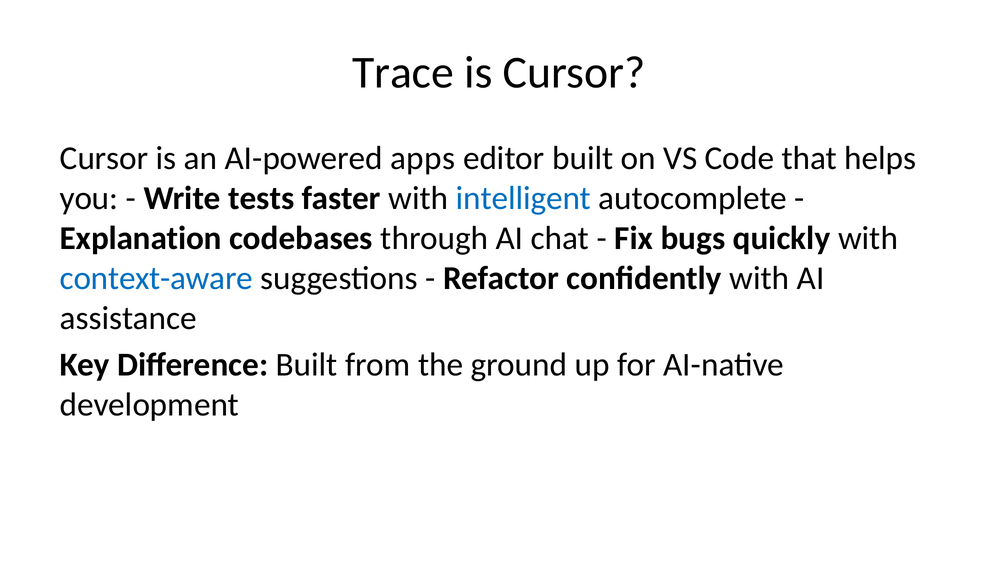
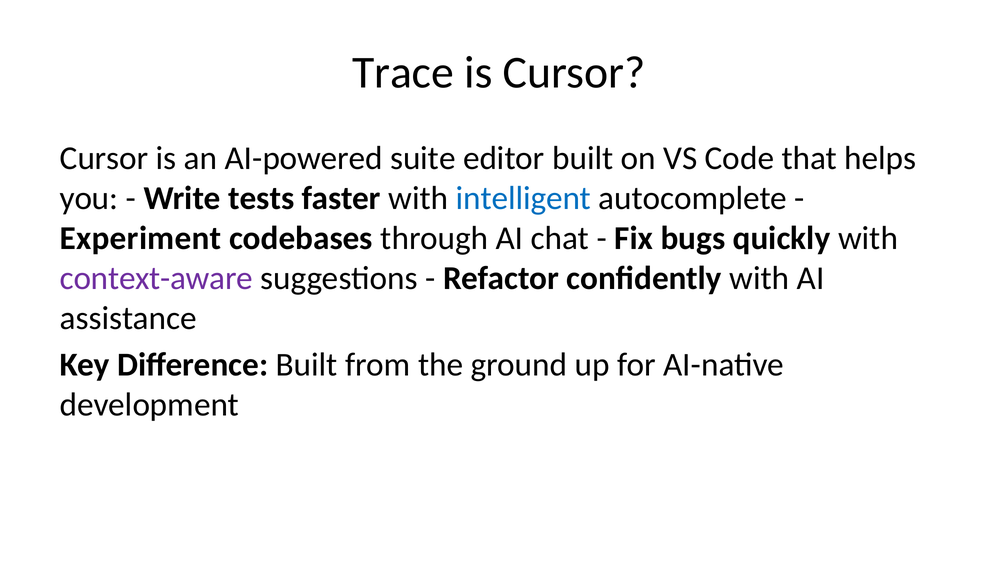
apps: apps -> suite
Explanation: Explanation -> Experiment
context-aware colour: blue -> purple
